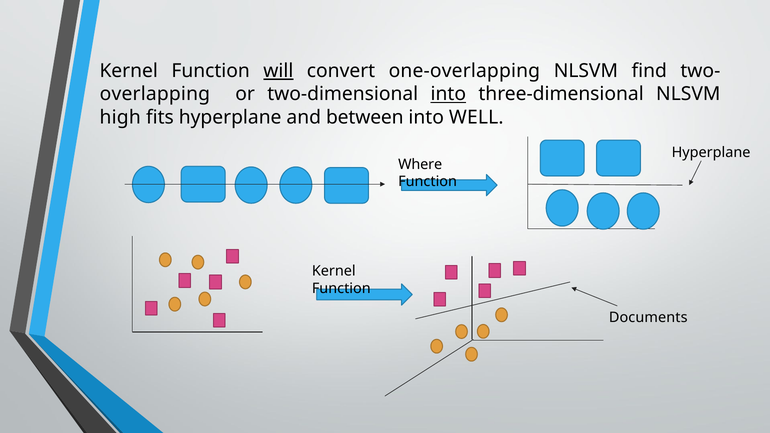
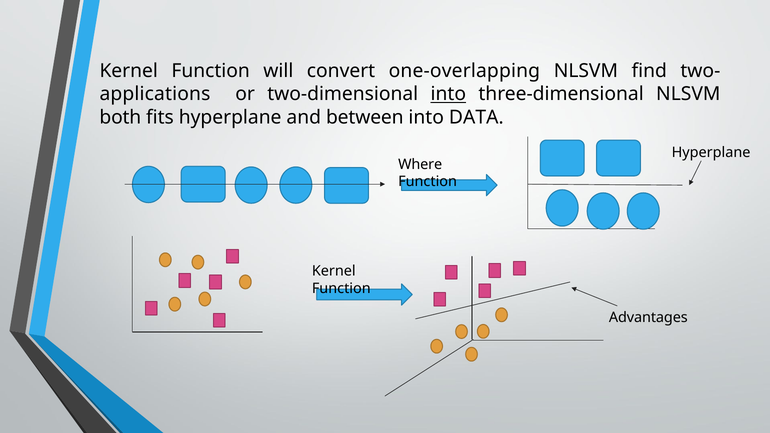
will underline: present -> none
overlapping: overlapping -> applications
high: high -> both
WELL: WELL -> DATA
Documents: Documents -> Advantages
